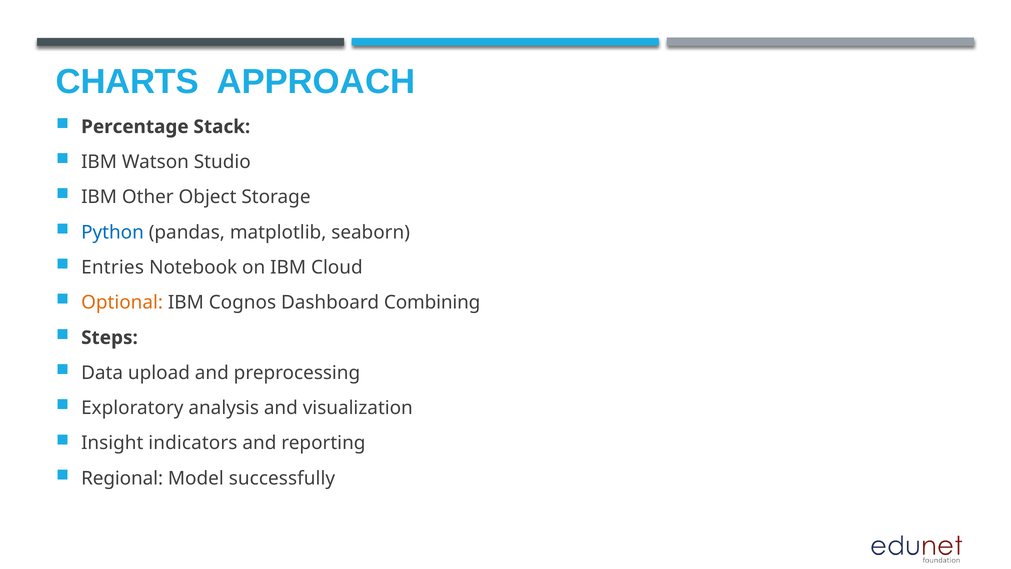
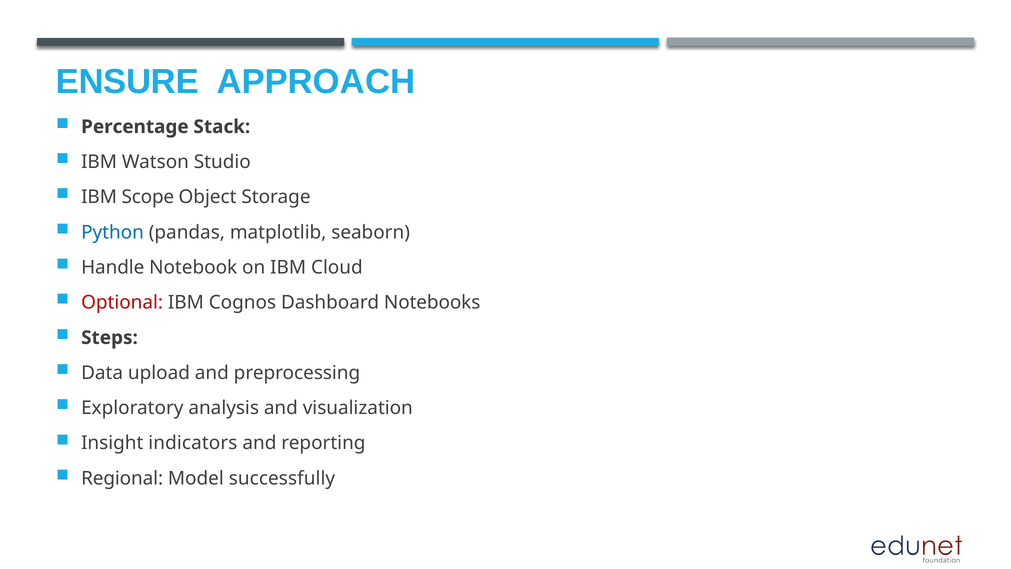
CHARTS: CHARTS -> ENSURE
Other: Other -> Scope
Entries: Entries -> Handle
Optional colour: orange -> red
Combining: Combining -> Notebooks
